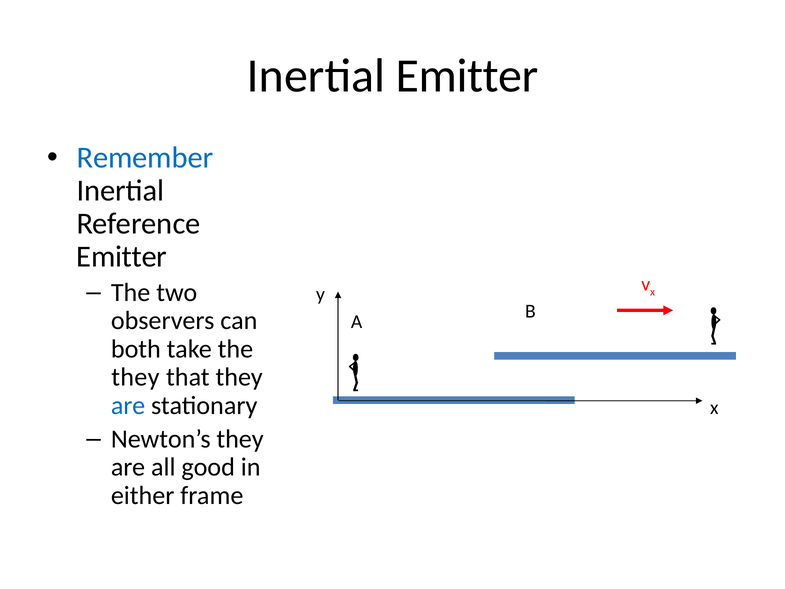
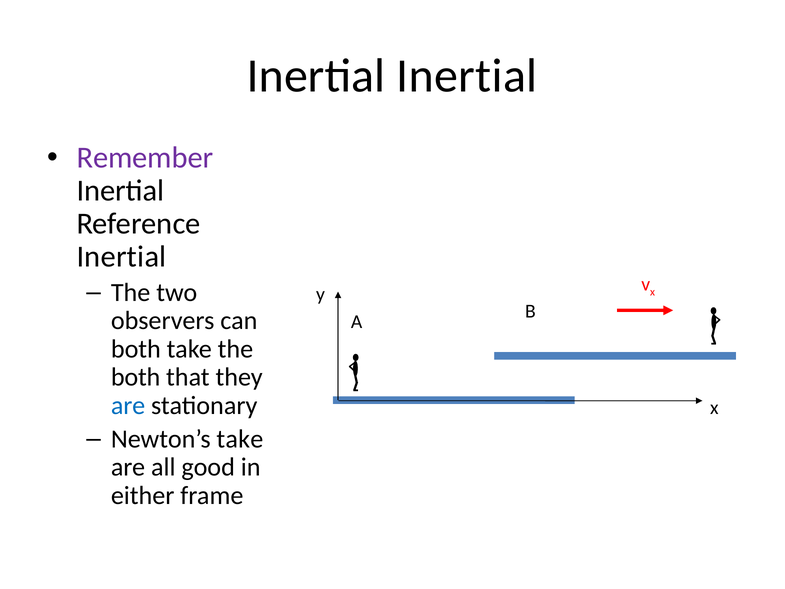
Inertial Emitter: Emitter -> Inertial
Remember colour: blue -> purple
Emitter at (122, 257): Emitter -> Inertial
they at (135, 377): they -> both
Newton’s they: they -> take
